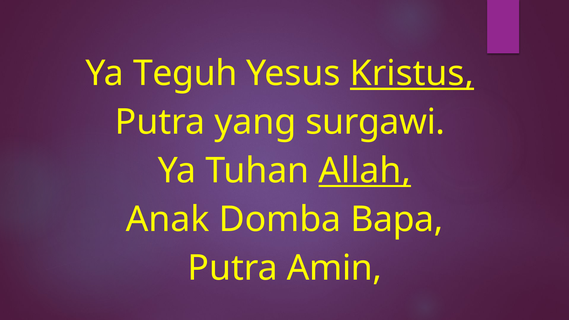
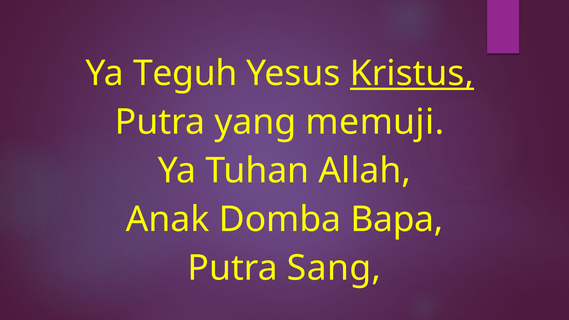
surgawi: surgawi -> memuji
Allah underline: present -> none
Amin: Amin -> Sang
